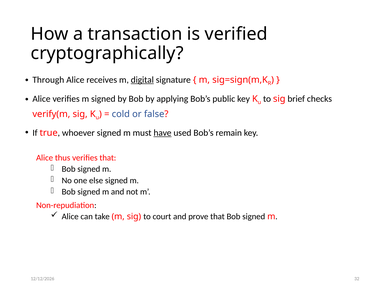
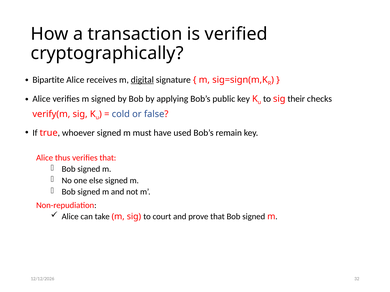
Through: Through -> Bipartite
brief: brief -> their
have underline: present -> none
